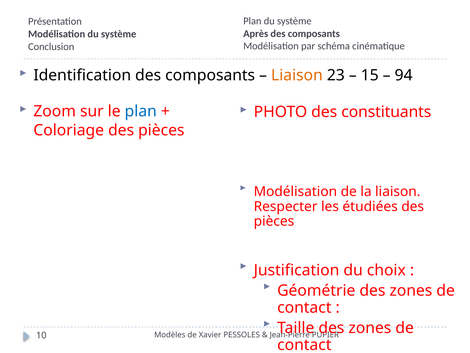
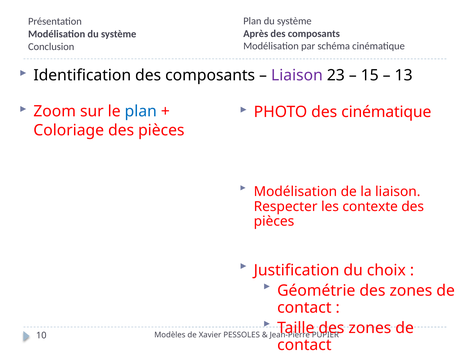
Liaison at (297, 75) colour: orange -> purple
94: 94 -> 13
des constituants: constituants -> cinématique
étudiées: étudiées -> contexte
